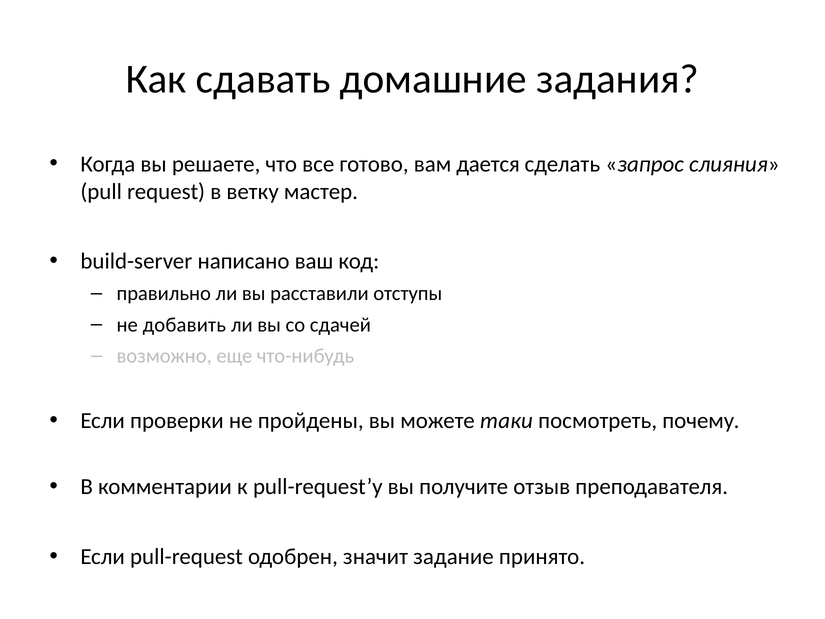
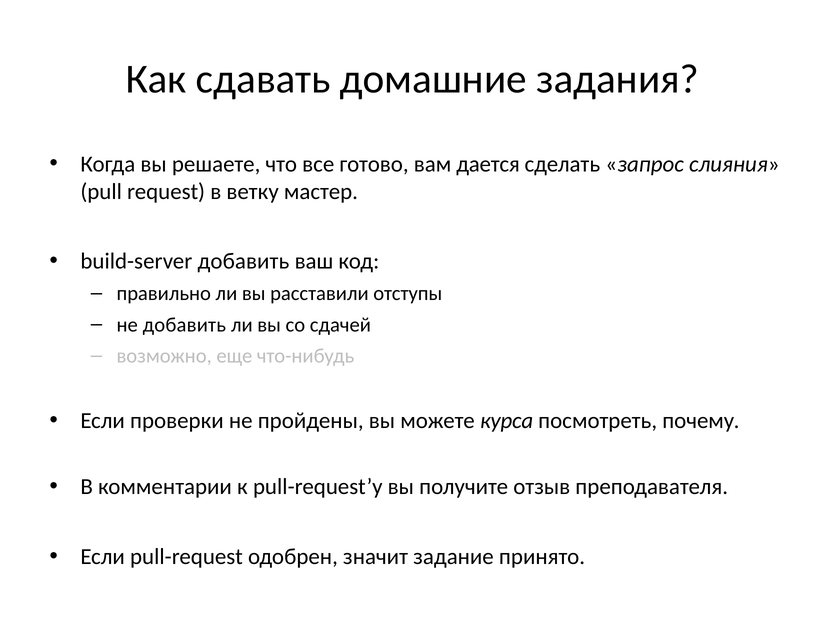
build-server написано: написано -> добавить
таки: таки -> курса
